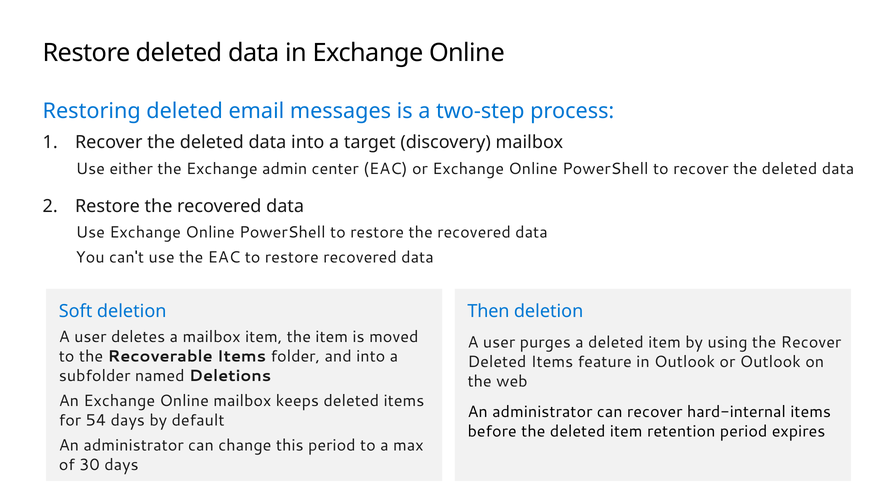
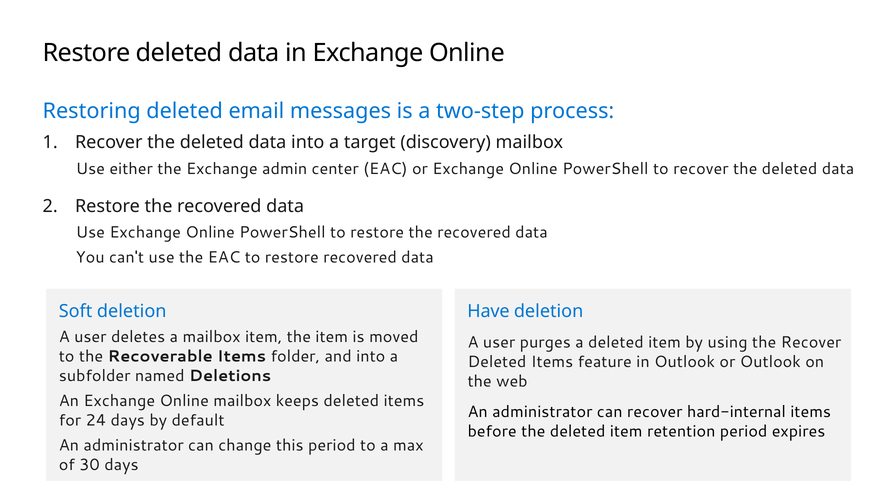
Then: Then -> Have
54: 54 -> 24
